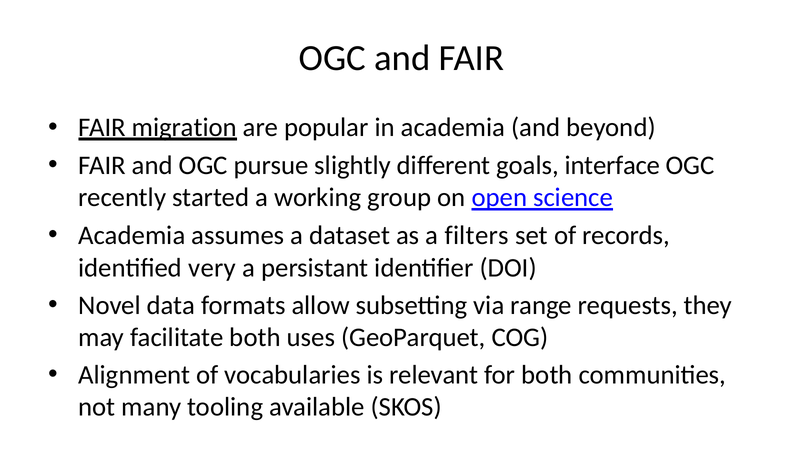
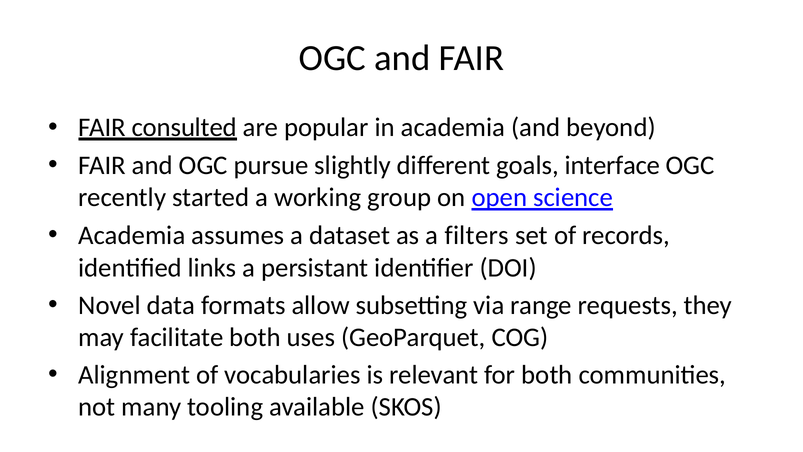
migration: migration -> consulted
very: very -> links
